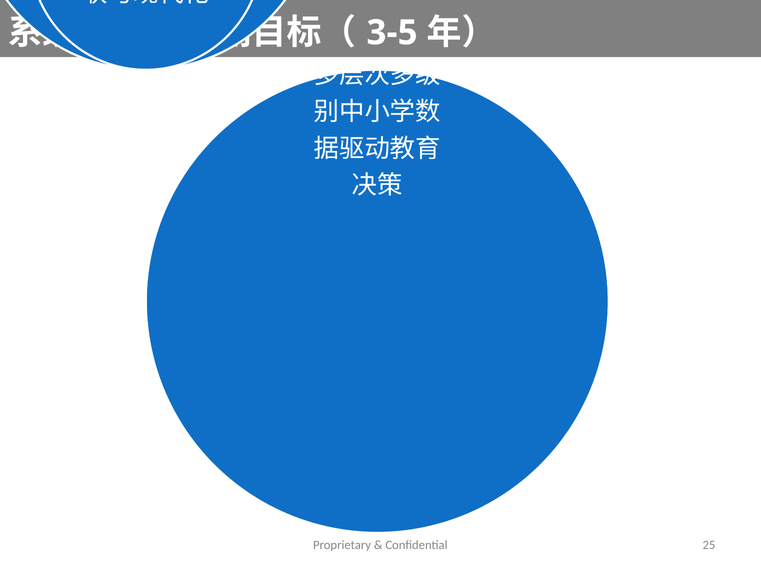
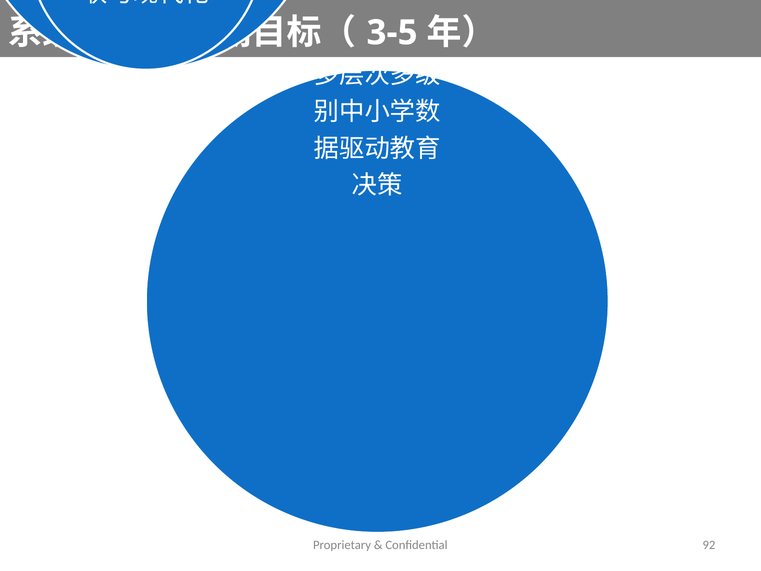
25: 25 -> 92
